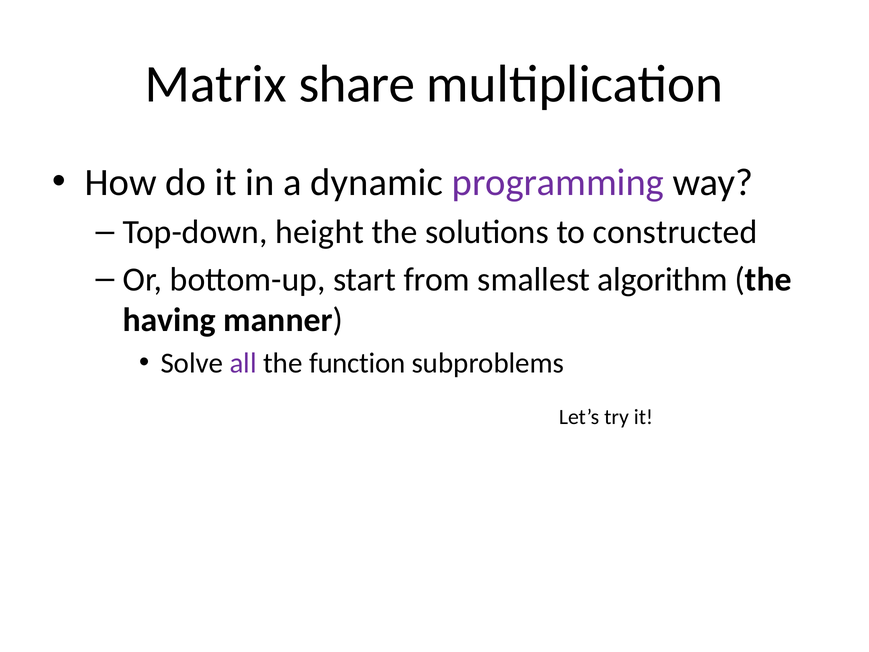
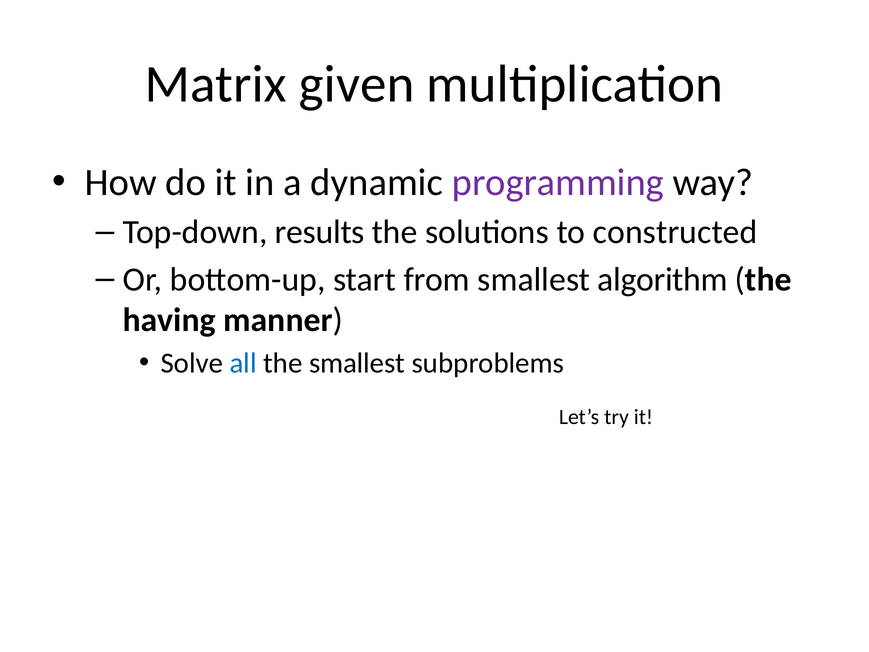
share: share -> given
height: height -> results
all colour: purple -> blue
the function: function -> smallest
